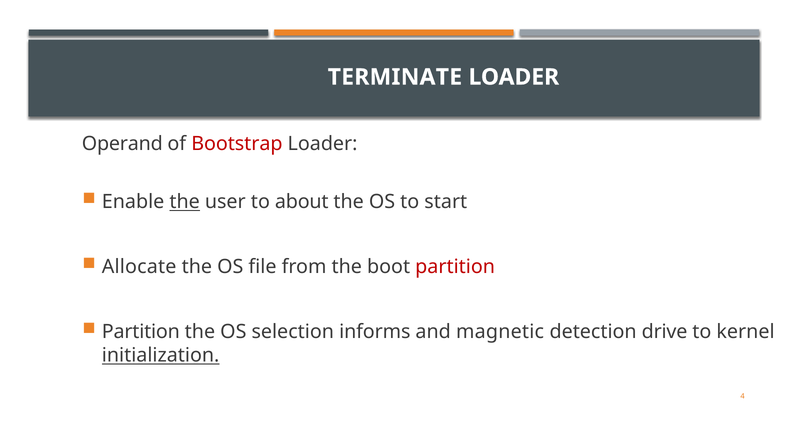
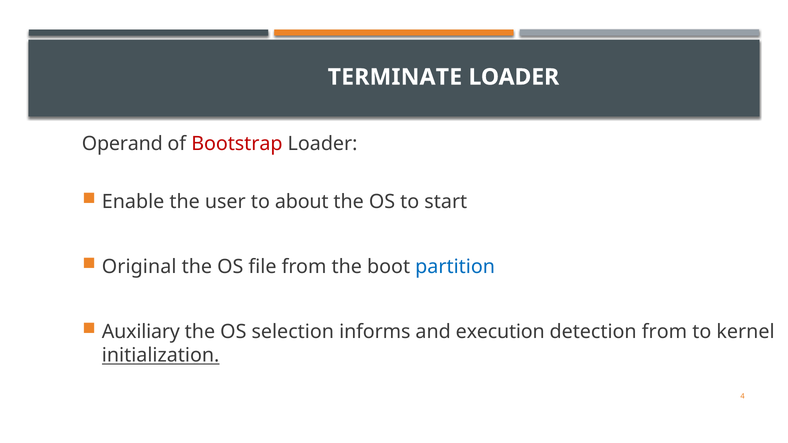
the at (185, 202) underline: present -> none
Allocate: Allocate -> Original
partition at (455, 267) colour: red -> blue
Partition at (141, 332): Partition -> Auxiliary
magnetic: magnetic -> execution
detection drive: drive -> from
